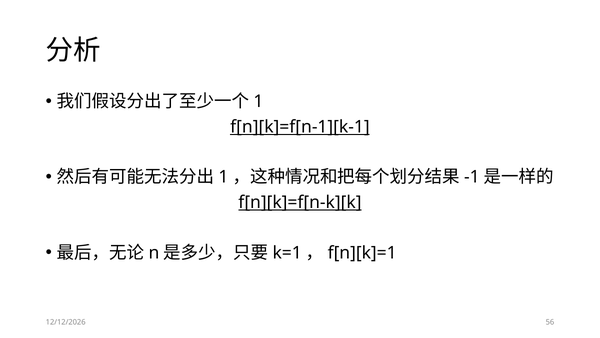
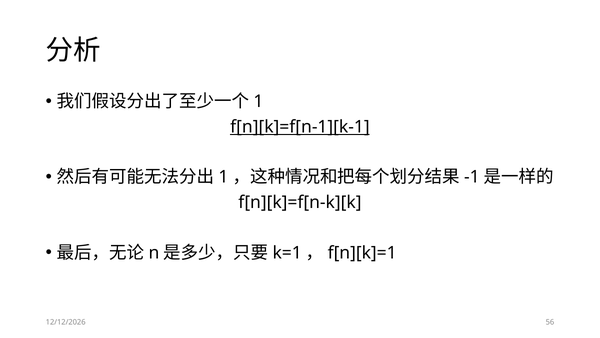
f[n][k]=f[n-k][k underline: present -> none
